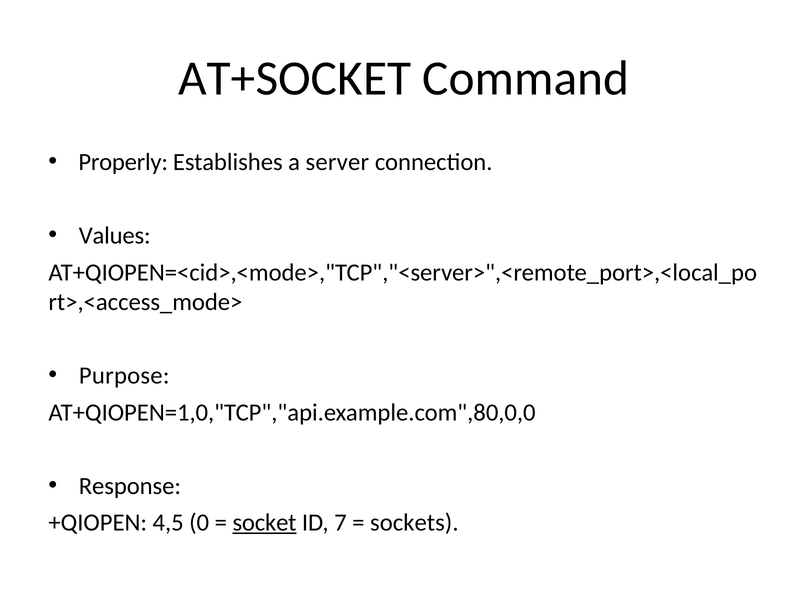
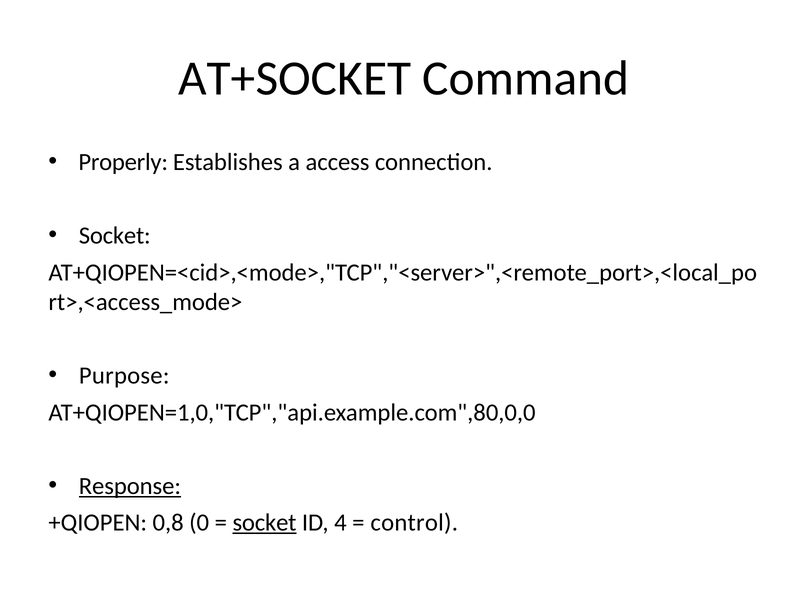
server: server -> access
Values at (115, 236): Values -> Socket
Response underline: none -> present
4,5: 4,5 -> 0,8
7: 7 -> 4
sockets: sockets -> control
